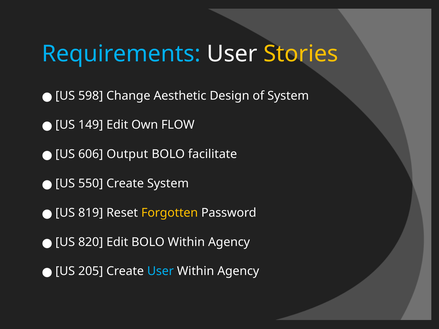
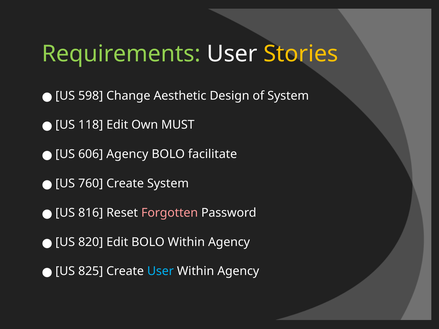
Requirements colour: light blue -> light green
149: 149 -> 118
FLOW: FLOW -> MUST
606 Output: Output -> Agency
550: 550 -> 760
819: 819 -> 816
Forgotten colour: yellow -> pink
205: 205 -> 825
